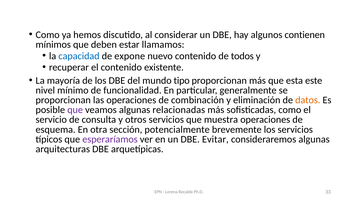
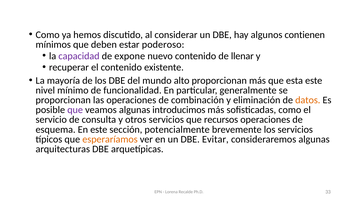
llamamos: llamamos -> poderoso
capacidad colour: blue -> purple
todos: todos -> llenar
tipo: tipo -> alto
relacionadas: relacionadas -> introducimos
muestra: muestra -> recursos
En otra: otra -> este
esperaríamos colour: purple -> orange
